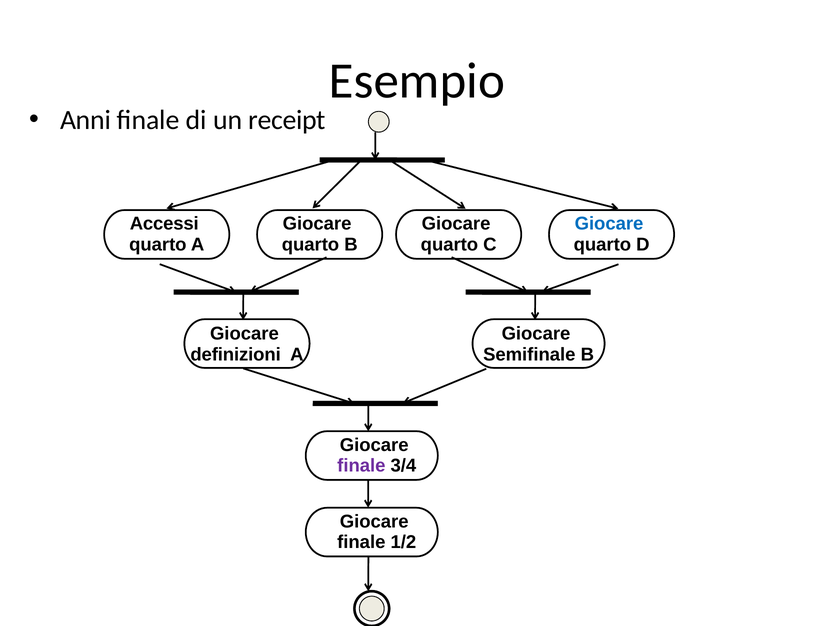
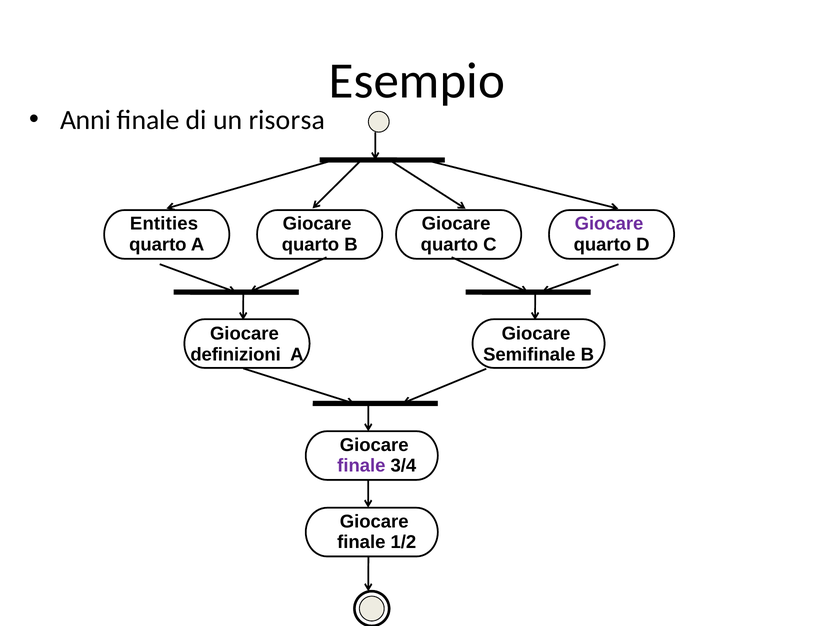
receipt: receipt -> risorsa
Accessi: Accessi -> Entities
Giocare at (609, 224) colour: blue -> purple
